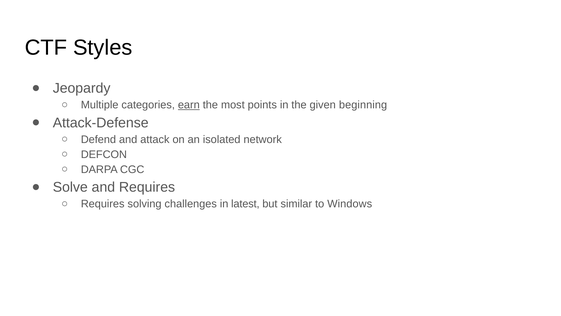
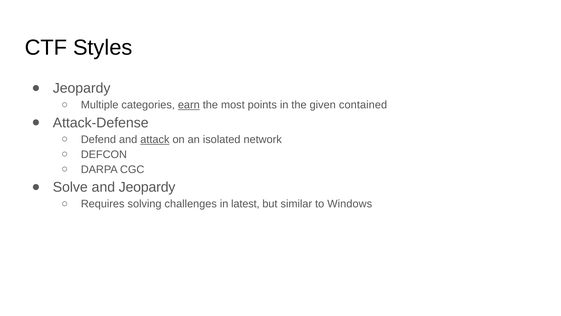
beginning: beginning -> contained
attack underline: none -> present
and Requires: Requires -> Jeopardy
